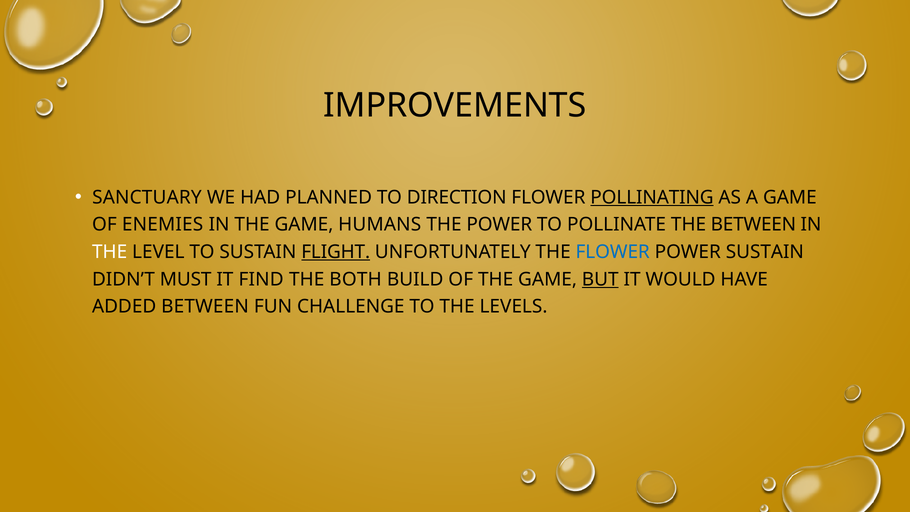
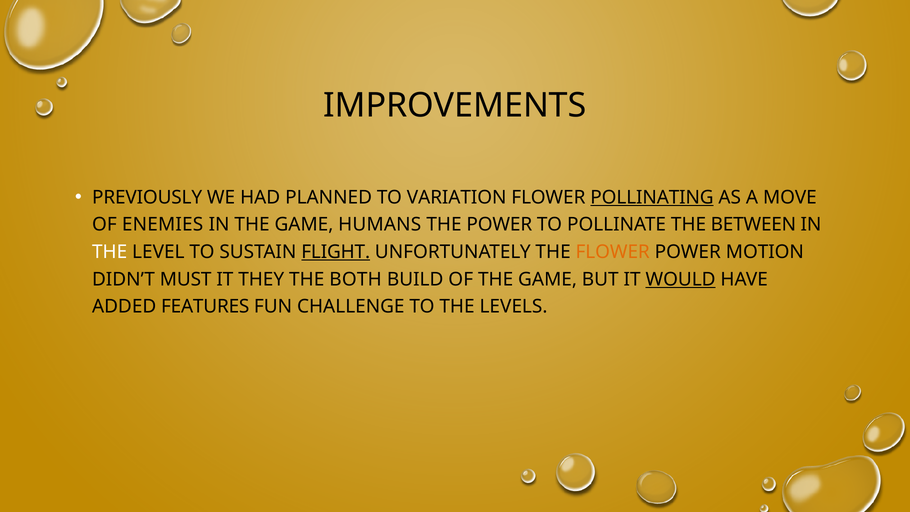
SANCTUARY: SANCTUARY -> PREVIOUSLY
DIRECTION: DIRECTION -> VARIATION
A GAME: GAME -> MOVE
FLOWER at (613, 252) colour: blue -> orange
POWER SUSTAIN: SUSTAIN -> MOTION
FIND: FIND -> THEY
BUT underline: present -> none
WOULD underline: none -> present
ADDED BETWEEN: BETWEEN -> FEATURES
